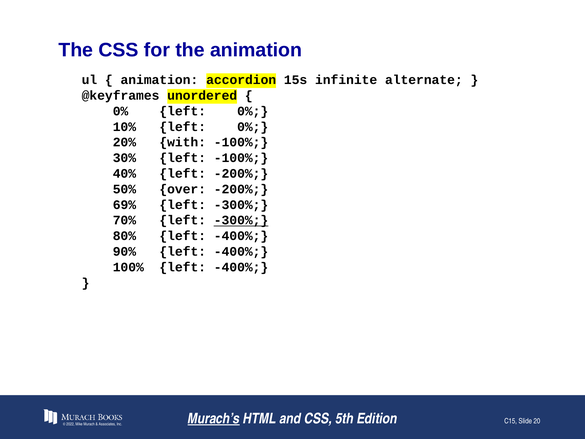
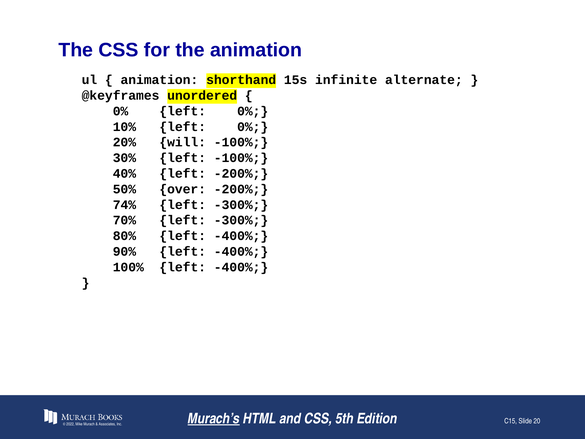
accordion: accordion -> shorthand
with: with -> will
69%: 69% -> 74%
-300% at (241, 220) underline: present -> none
